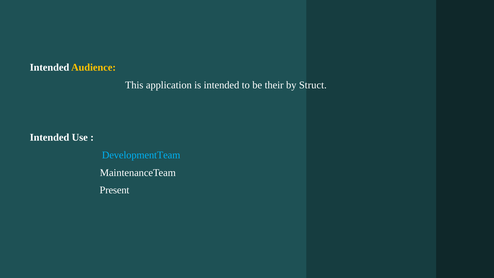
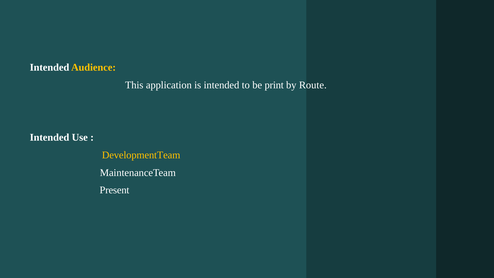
their: their -> print
Struct: Struct -> Route
DevelopmentTeam colour: light blue -> yellow
